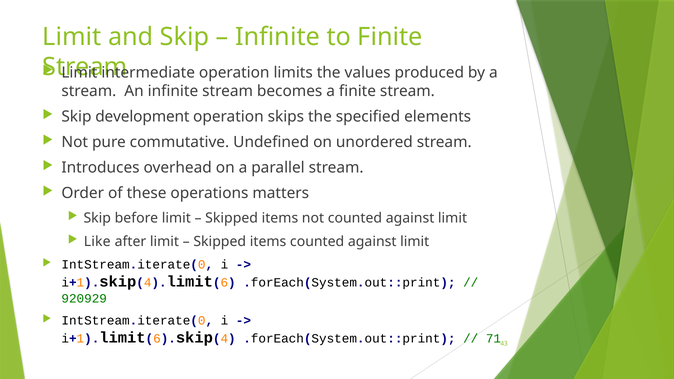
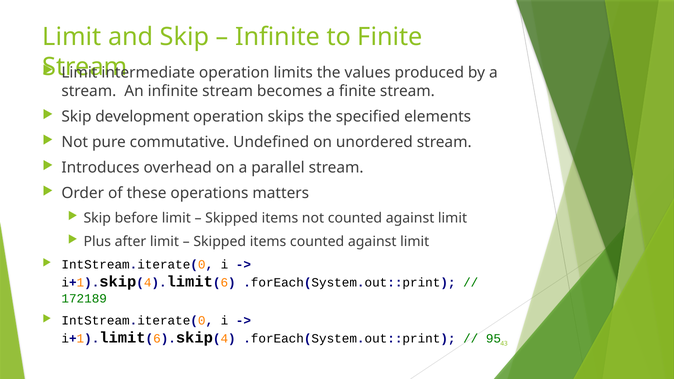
Like: Like -> Plus
920929: 920929 -> 172189
71: 71 -> 95
